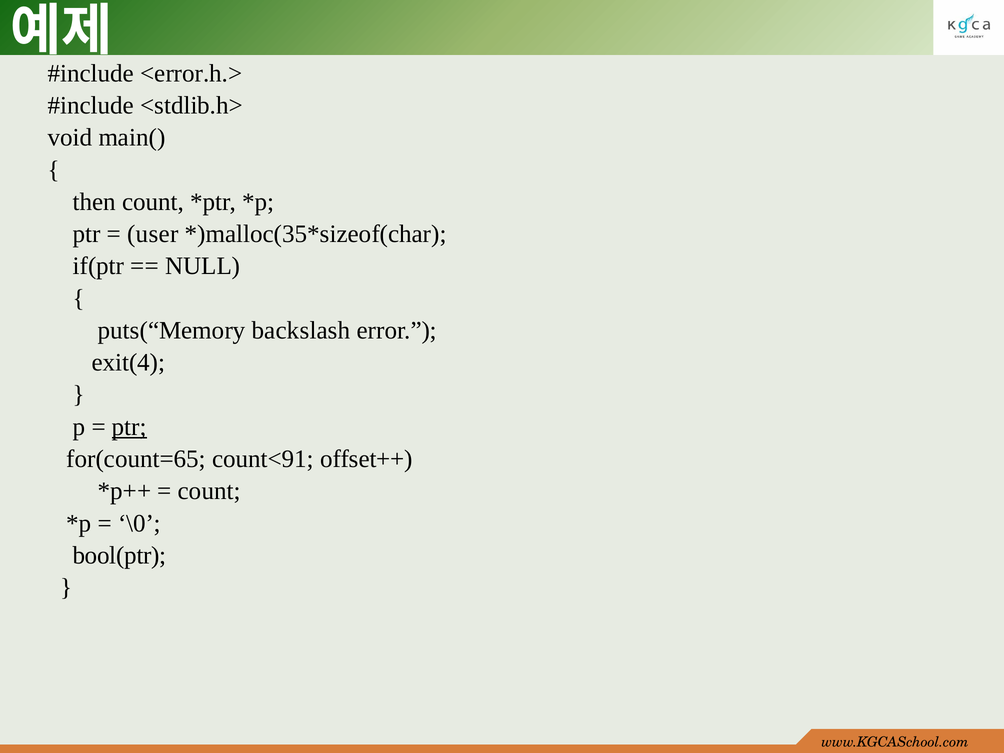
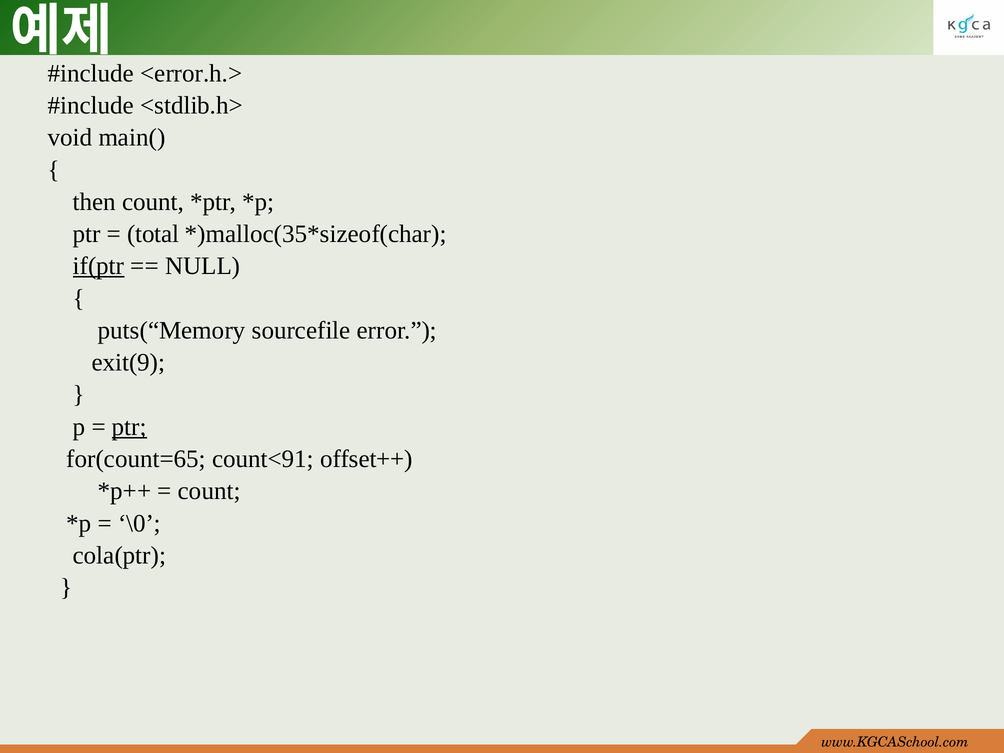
user: user -> total
if(ptr underline: none -> present
backslash: backslash -> sourcefile
exit(4: exit(4 -> exit(9
bool(ptr: bool(ptr -> cola(ptr
